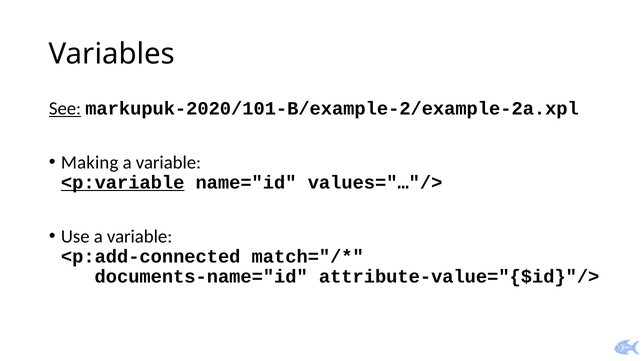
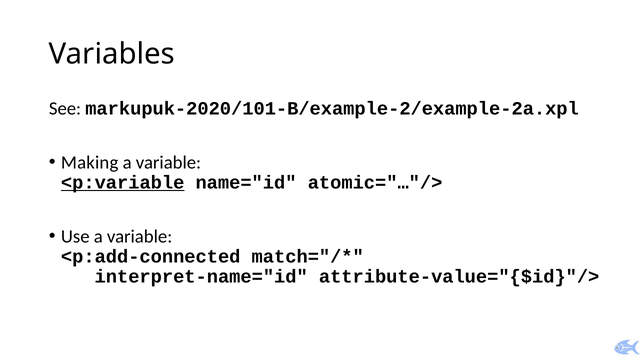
See underline: present -> none
values="…"/>: values="…"/> -> atomic="…"/>
documents-name="id: documents-name="id -> interpret-name="id
